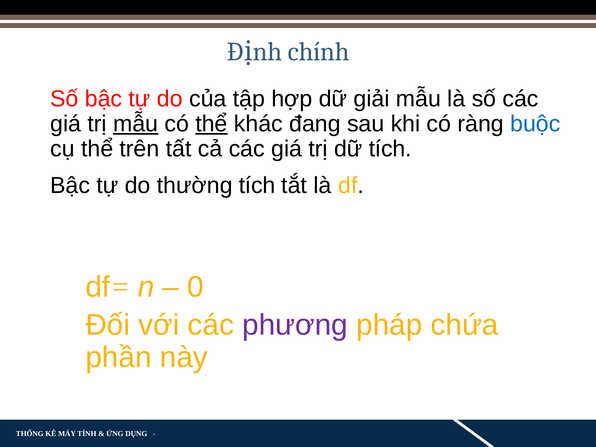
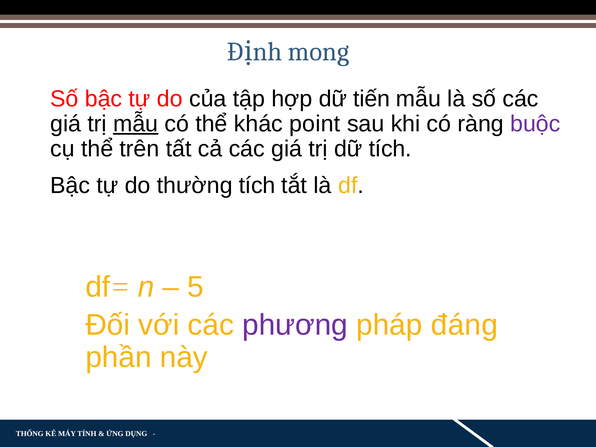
chính: chính -> mong
giải: giải -> tiến
thể at (211, 124) underline: present -> none
đang: đang -> point
buộc colour: blue -> purple
0: 0 -> 5
chứa: chứa -> đáng
